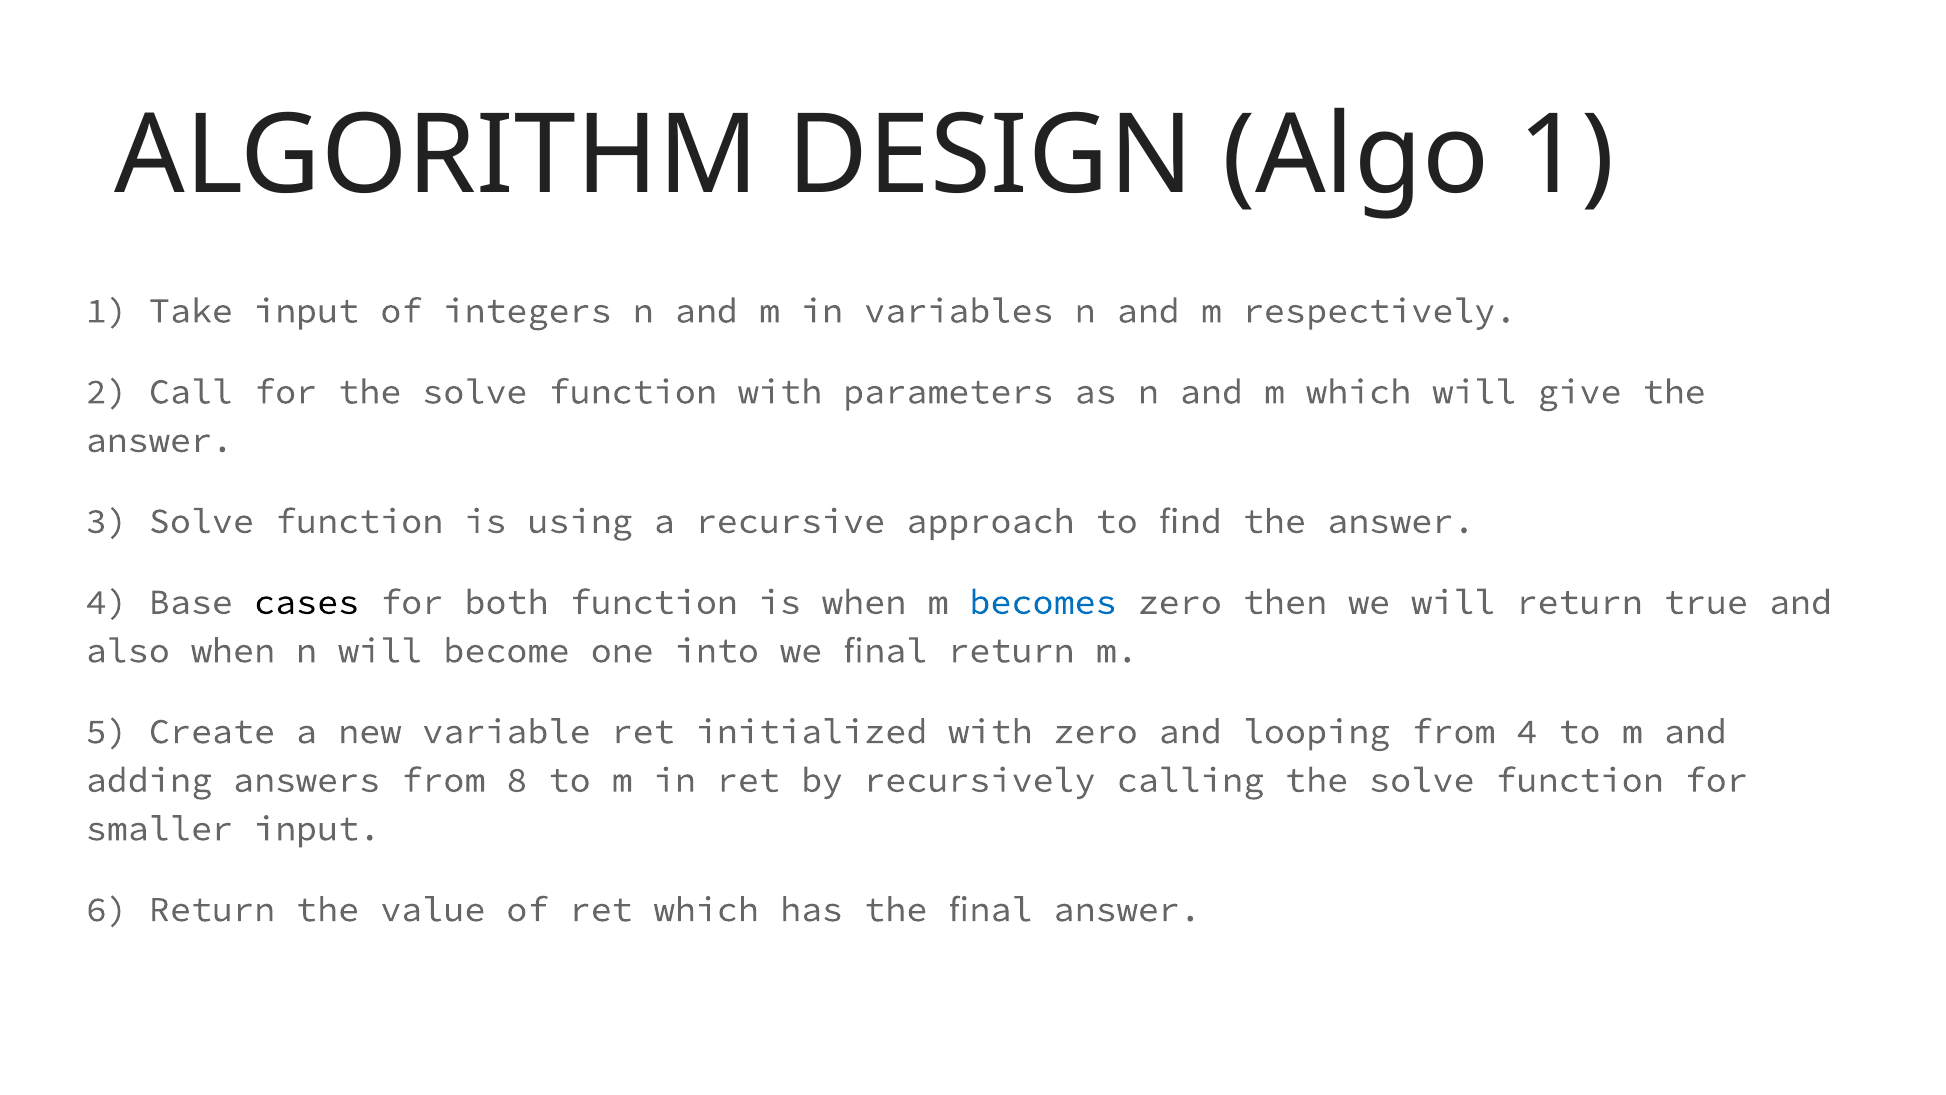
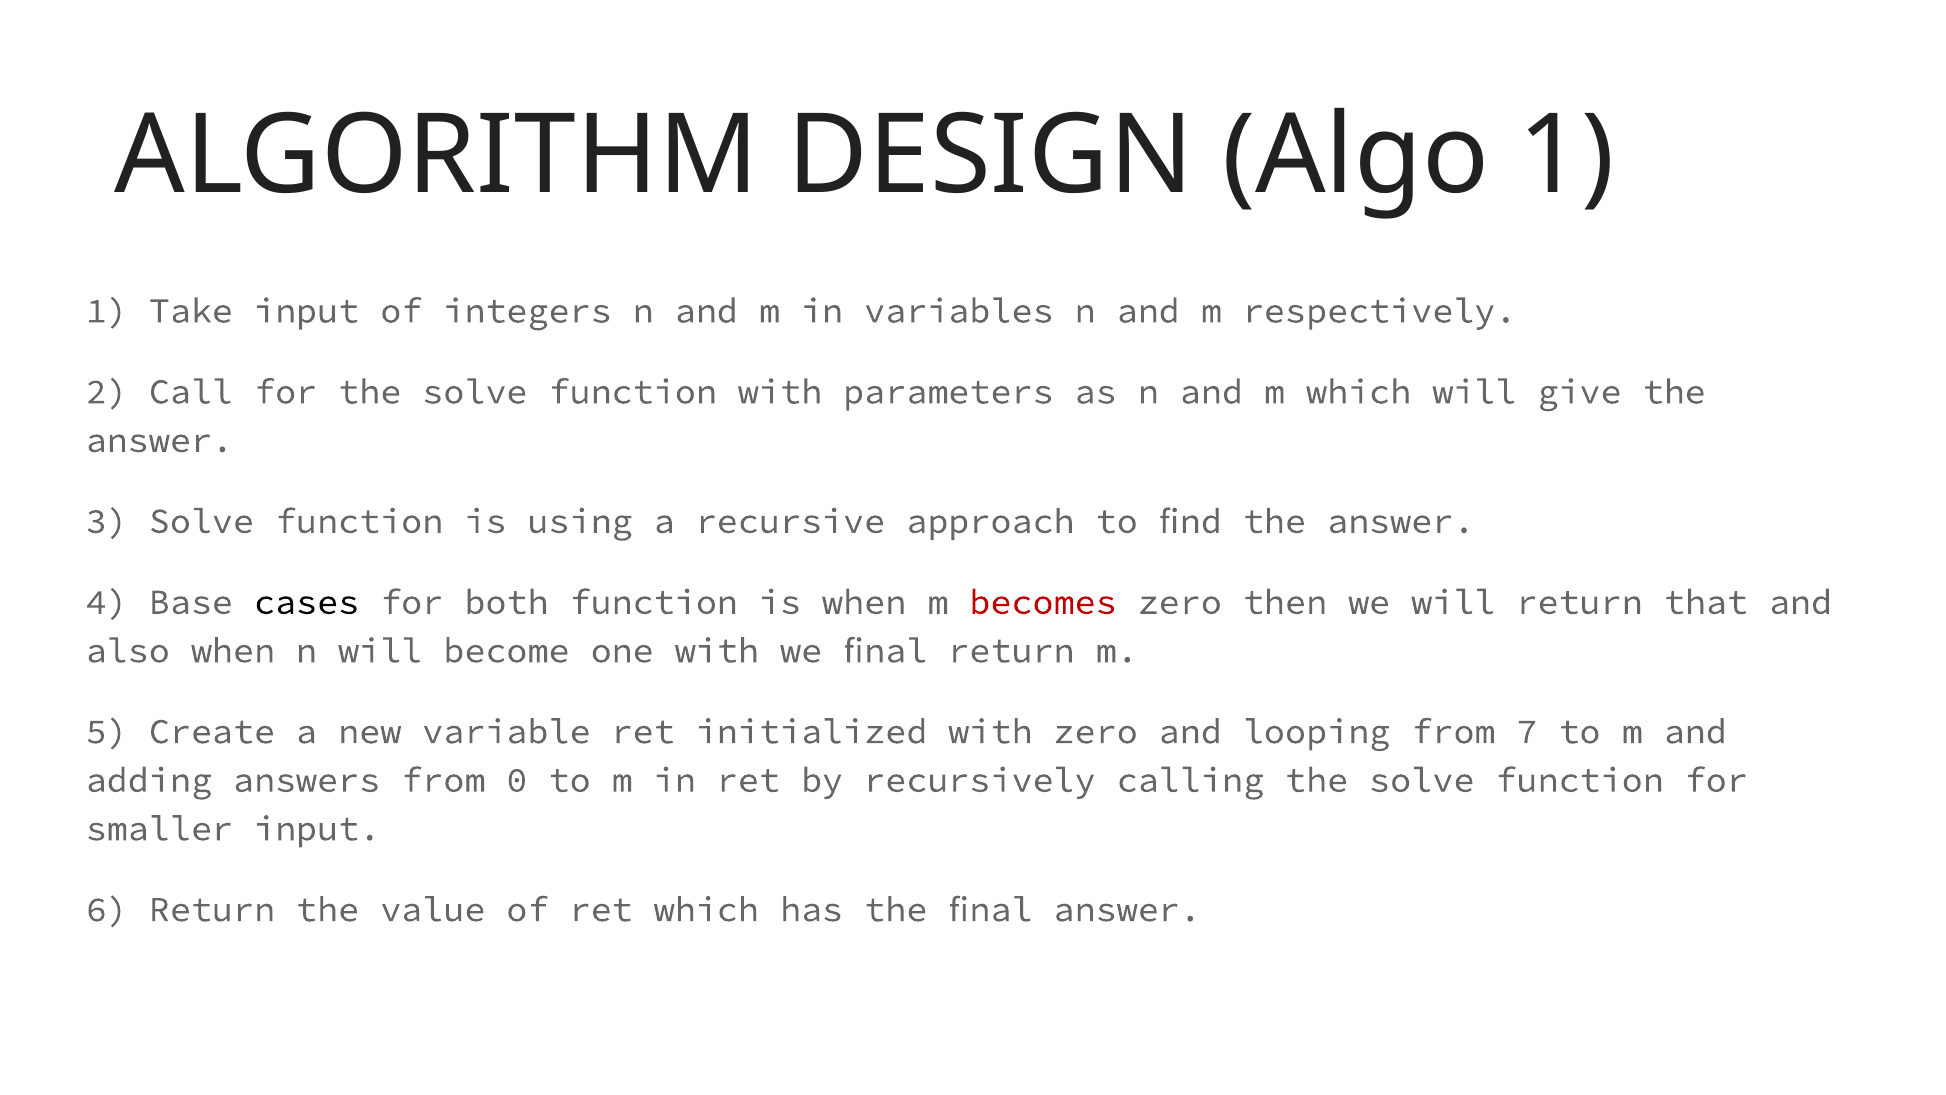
becomes colour: blue -> red
true: true -> that
one into: into -> with
from 4: 4 -> 7
8: 8 -> 0
